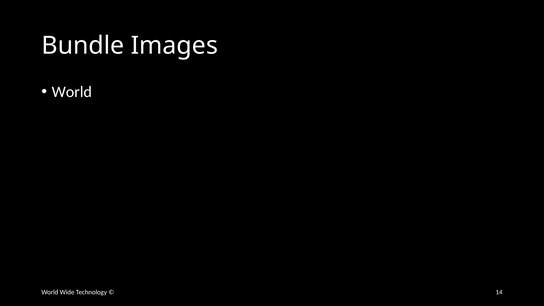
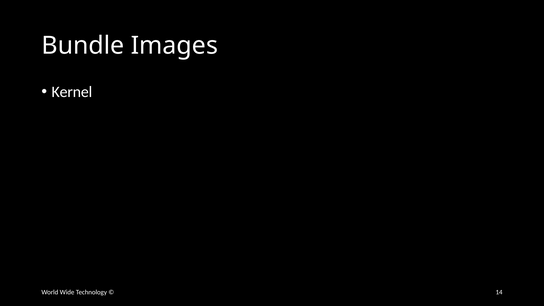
World at (72, 92): World -> Kernel
